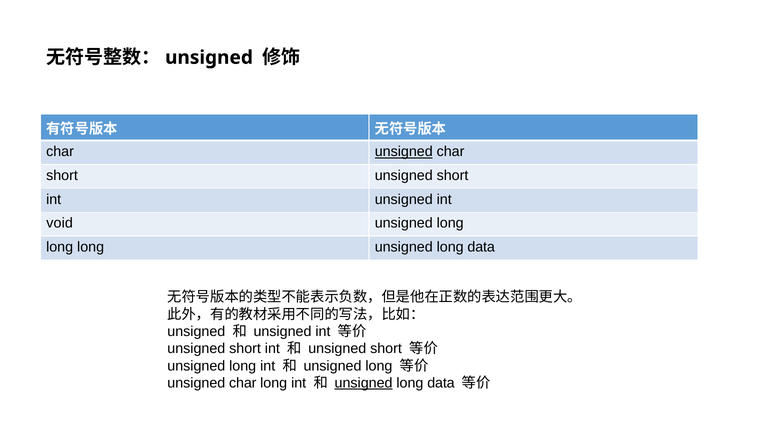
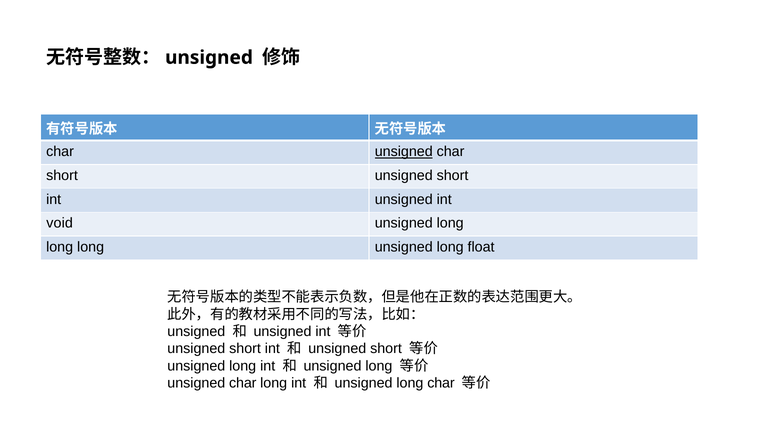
long unsigned long data: data -> float
unsigned at (364, 383) underline: present -> none
data at (441, 383): data -> char
